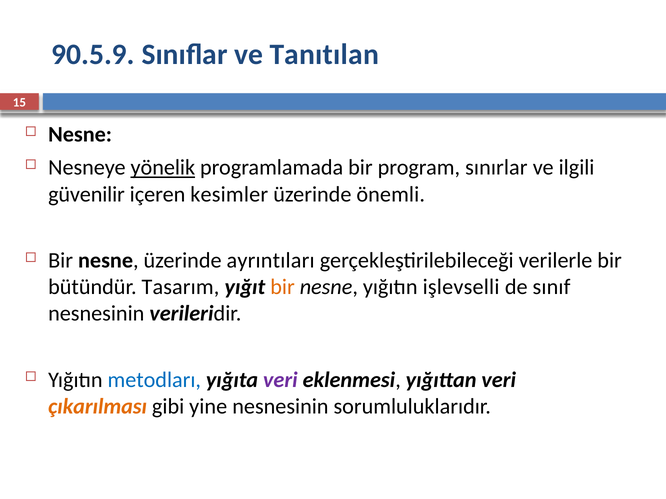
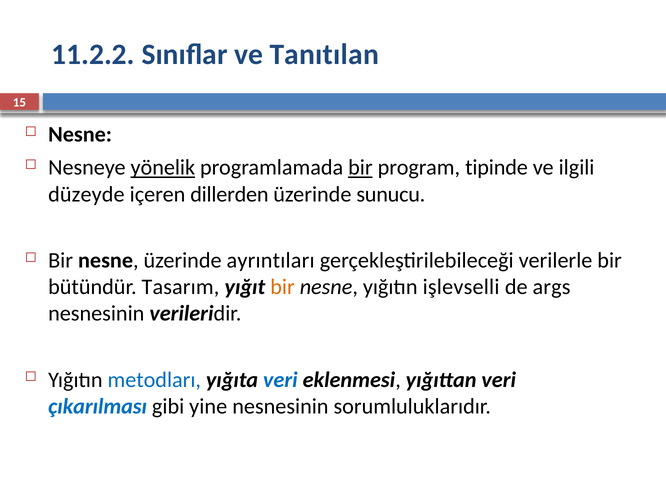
90.5.9: 90.5.9 -> 11.2.2
bir at (360, 168) underline: none -> present
sınırlar: sınırlar -> tipinde
güvenilir: güvenilir -> düzeyde
kesimler: kesimler -> dillerden
önemli: önemli -> sunucu
sınıf: sınıf -> args
veri at (280, 380) colour: purple -> blue
çıkarılması colour: orange -> blue
